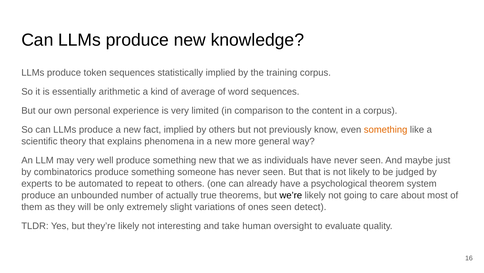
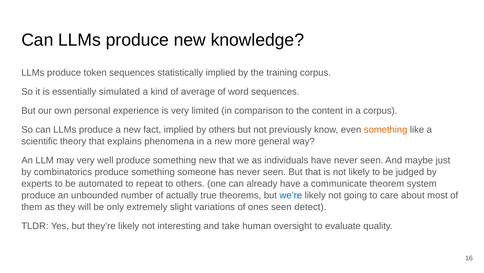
arithmetic: arithmetic -> simulated
psychological: psychological -> communicate
we’re colour: black -> blue
